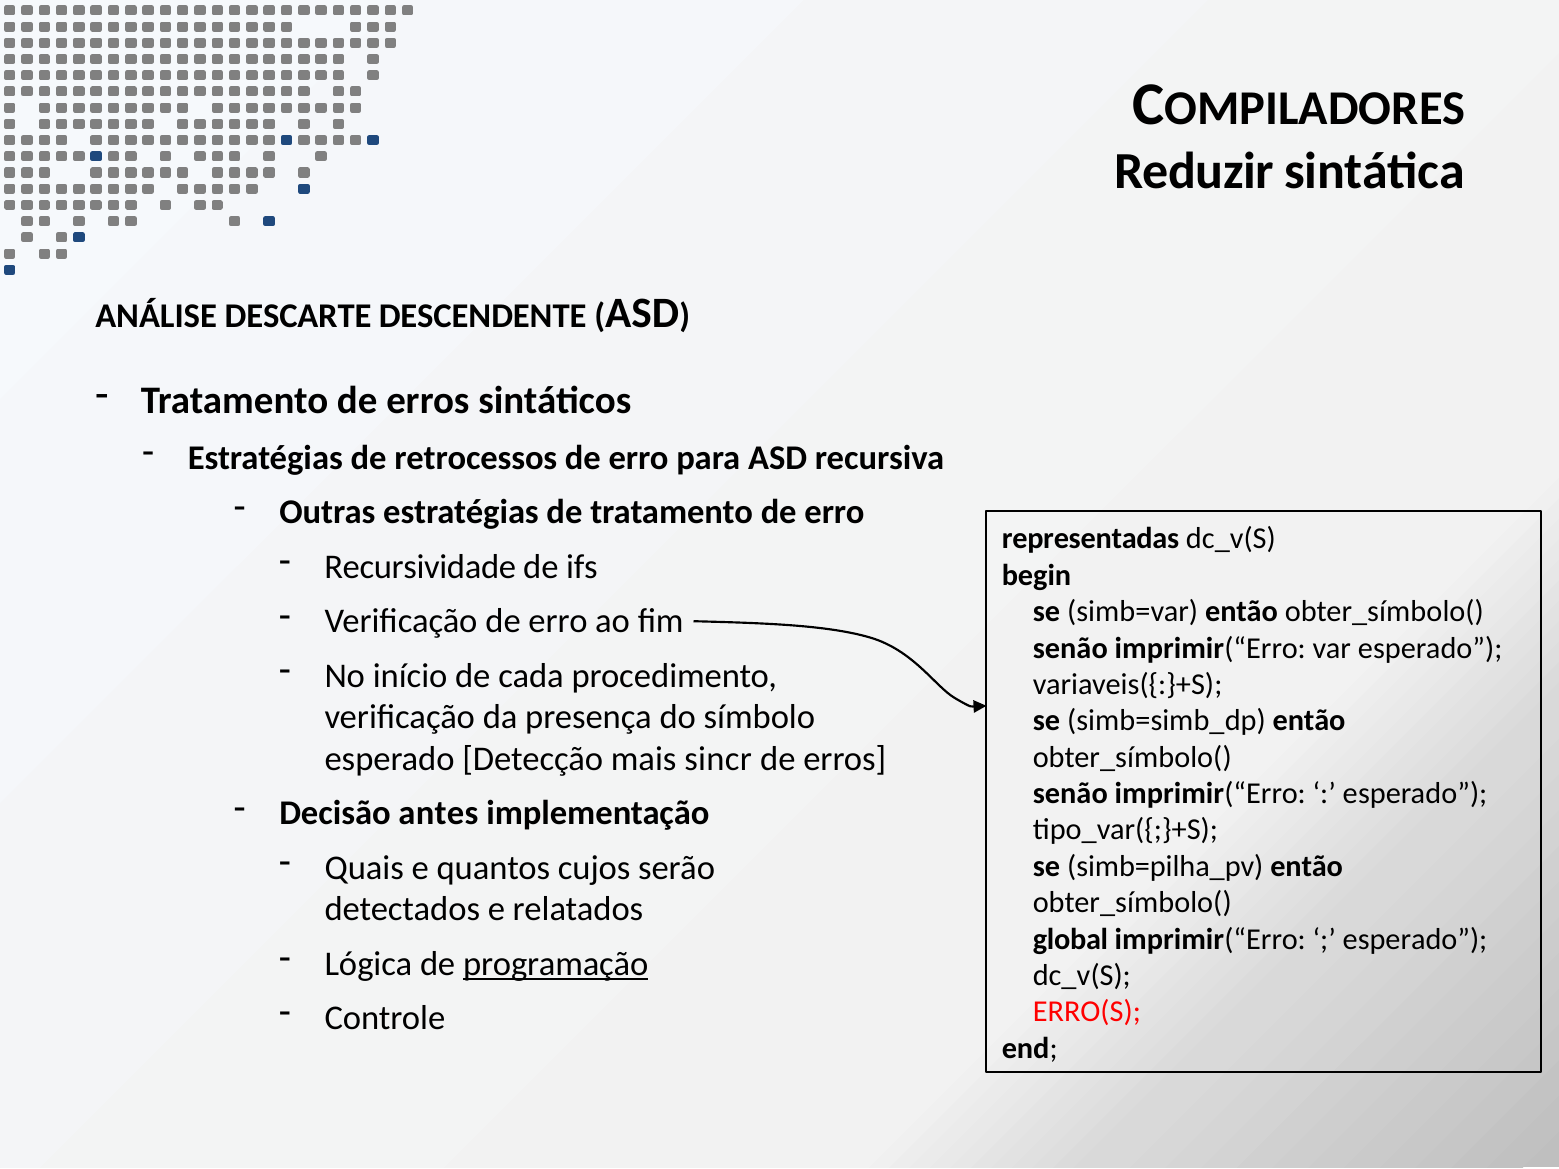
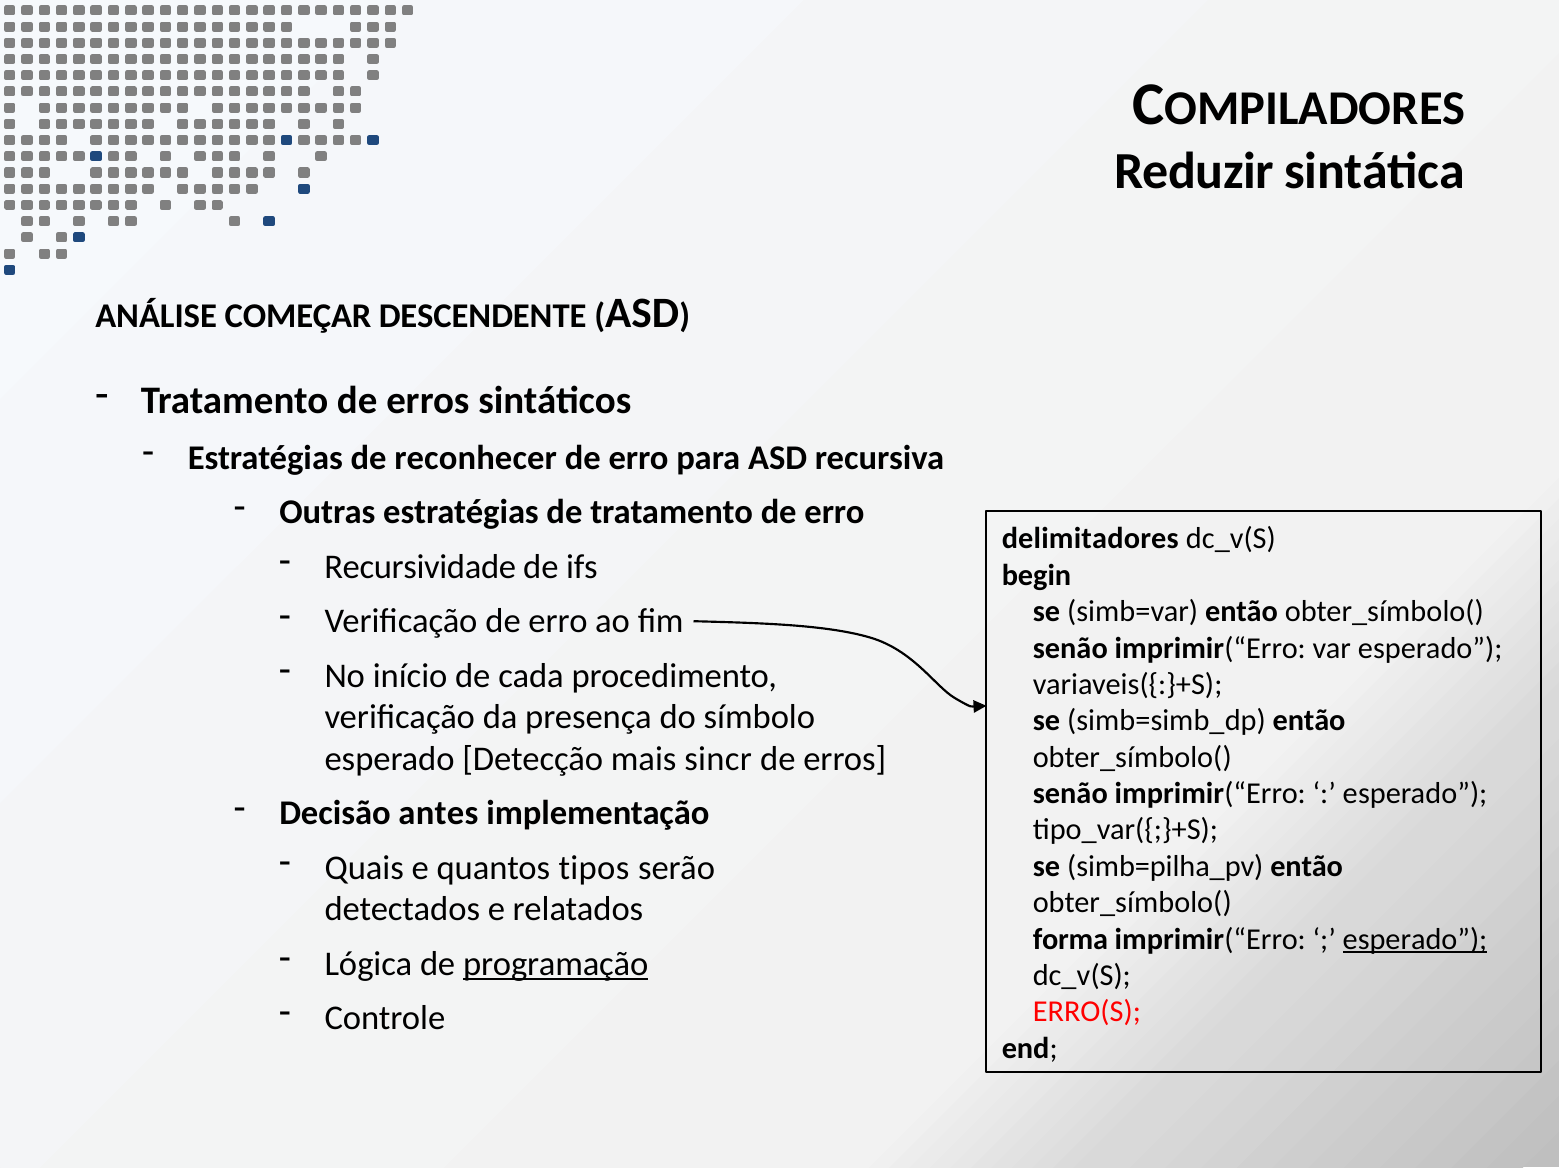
DESCARTE: DESCARTE -> COMEÇAR
retrocessos: retrocessos -> reconhecer
representadas: representadas -> delimitadores
cujos: cujos -> tipos
global: global -> forma
esperado at (1415, 939) underline: none -> present
